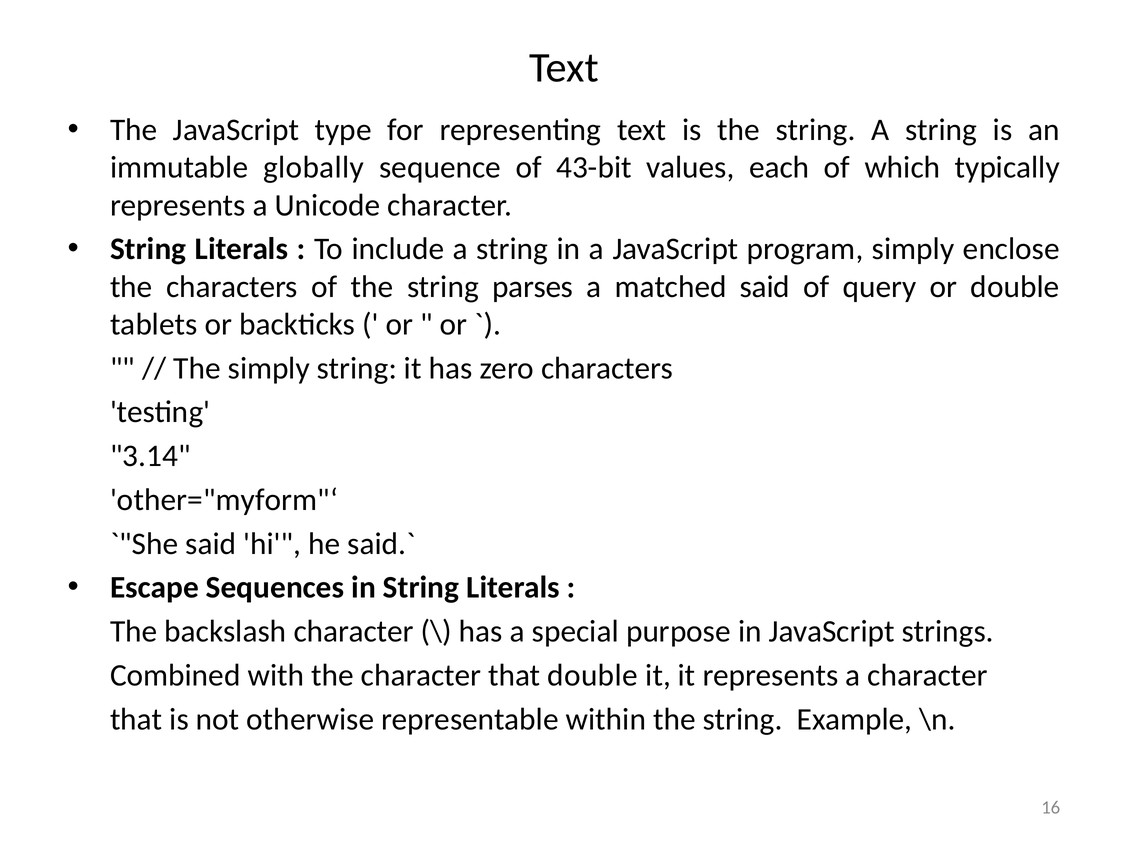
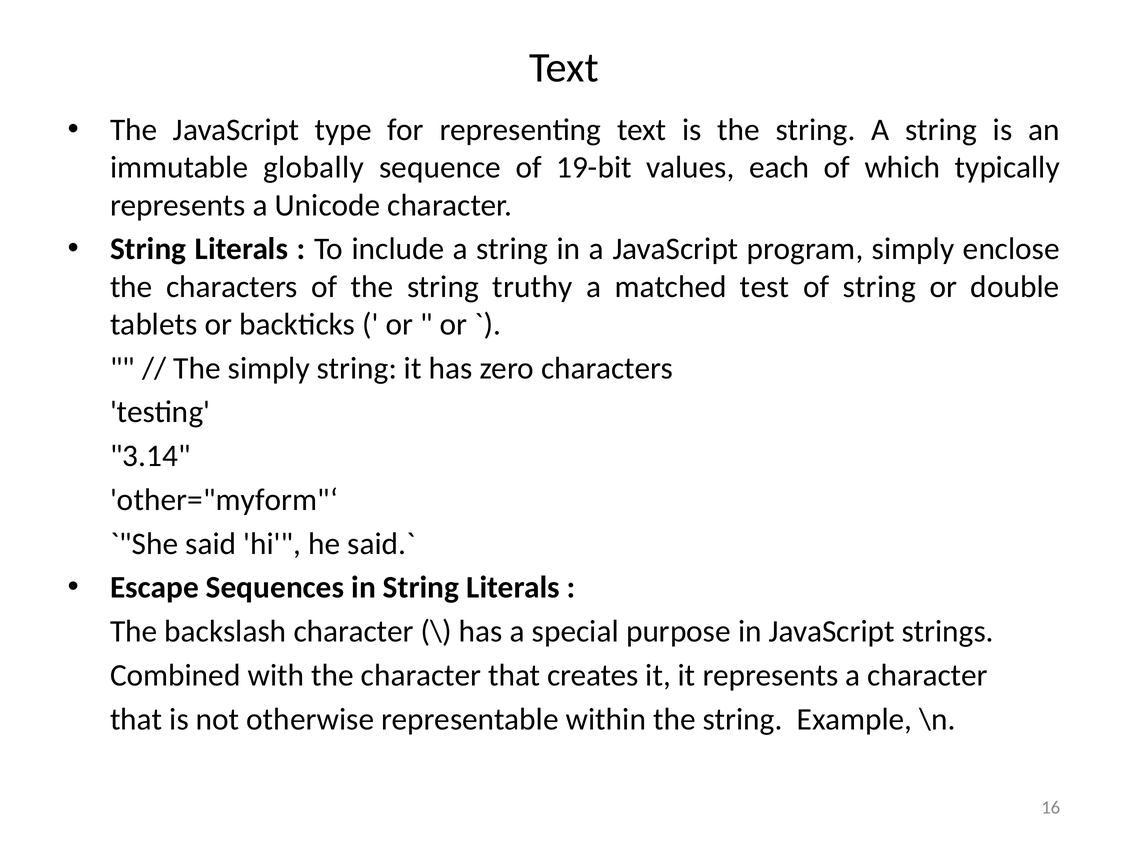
43-bit: 43-bit -> 19-bit
parses: parses -> truthy
matched said: said -> test
of query: query -> string
that double: double -> creates
